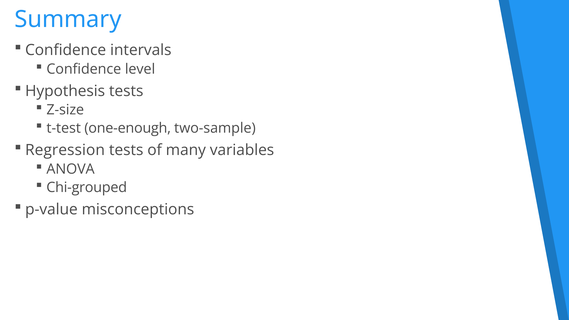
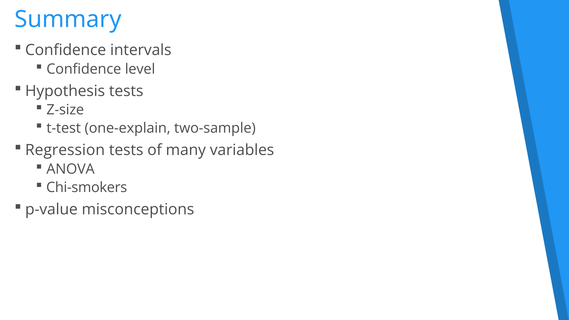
one-enough: one-enough -> one-explain
Chi-grouped: Chi-grouped -> Chi-smokers
